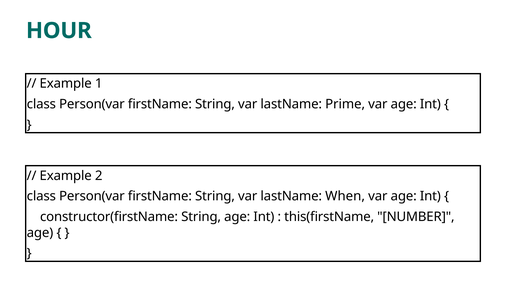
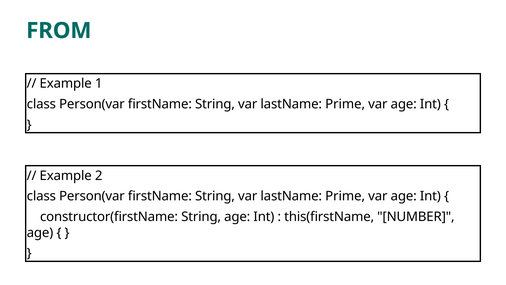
HOUR: HOUR -> FROM
When at (345, 196): When -> Prime
